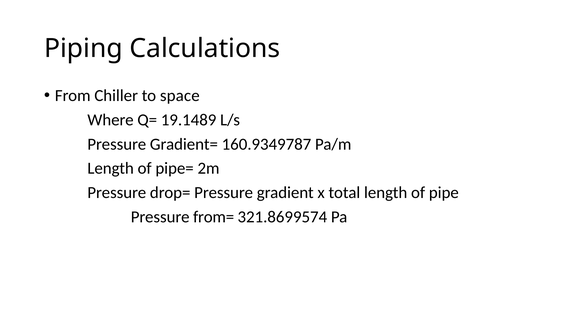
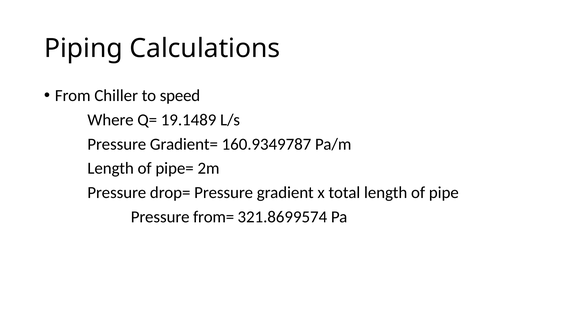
space: space -> speed
